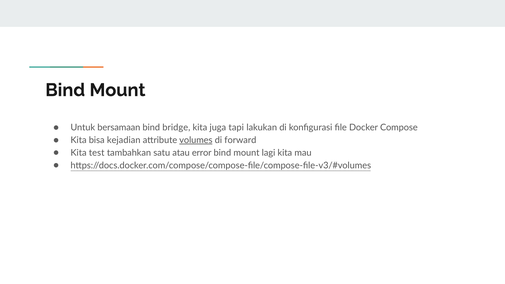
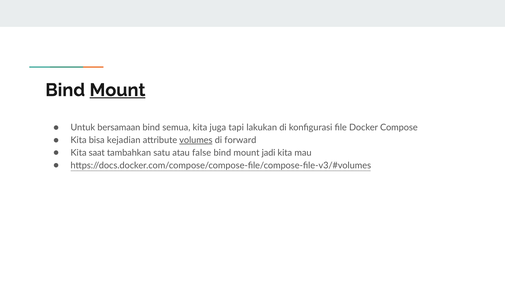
Mount at (117, 90) underline: none -> present
bridge: bridge -> semua
test: test -> saat
error: error -> false
lagi: lagi -> jadi
